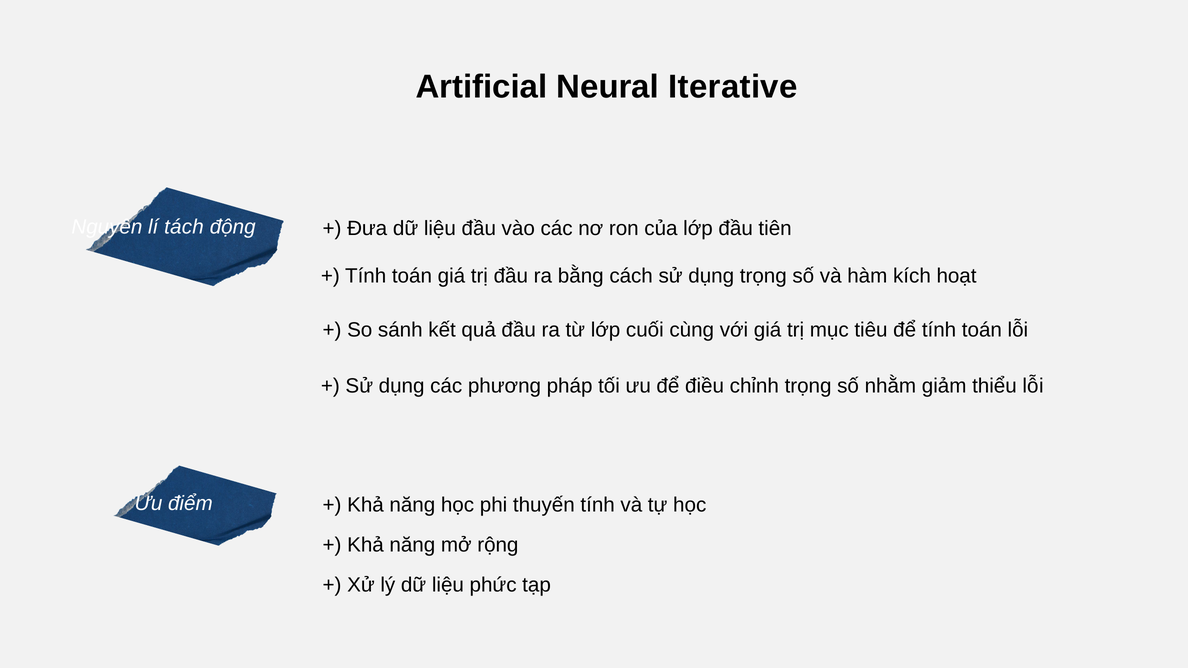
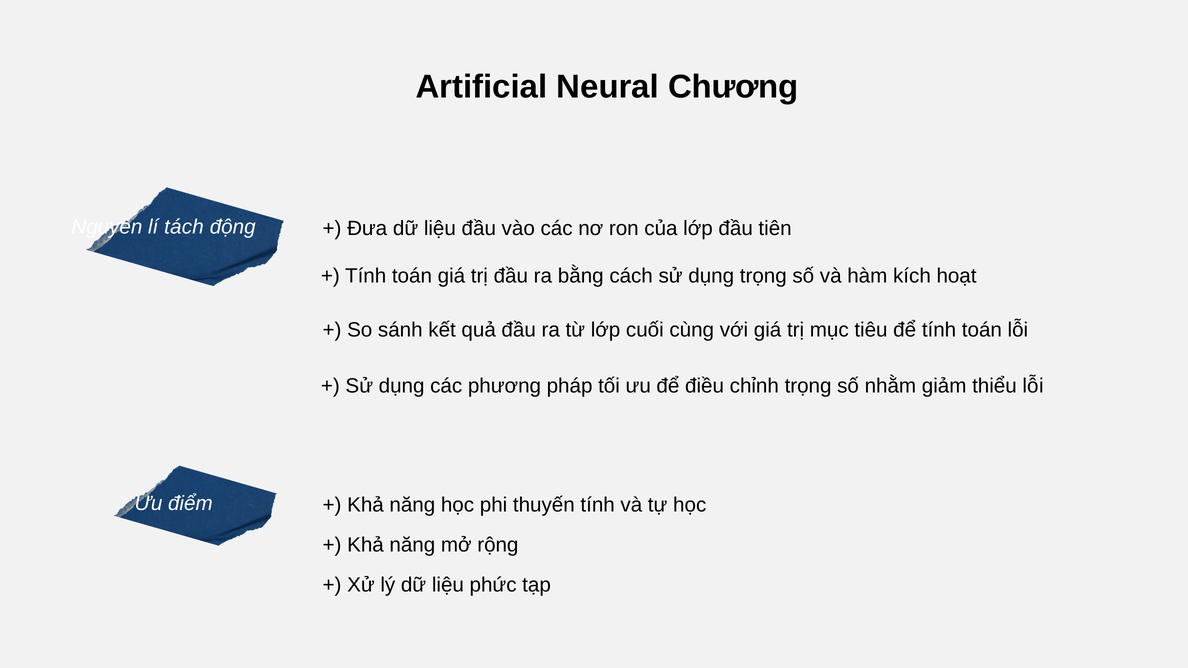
Iterative: Iterative -> Chương
